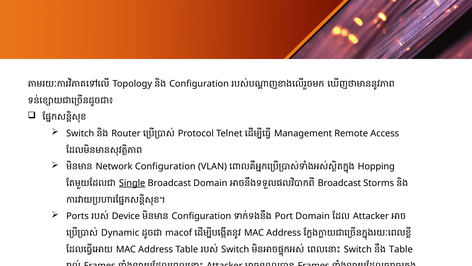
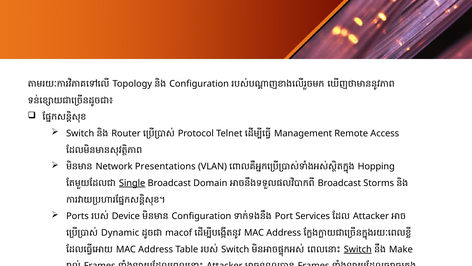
Network Configuration: Configuration -> Presentations
Port Domain: Domain -> Services
Switch at (358, 249) underline: none -> present
Table at (401, 249): Table -> Make
